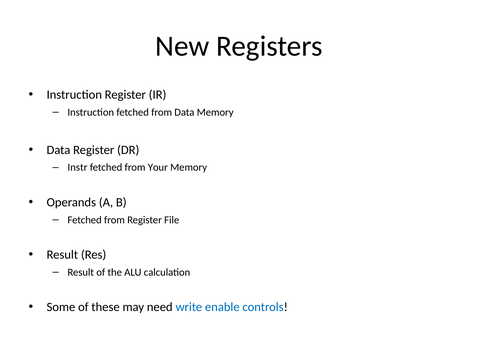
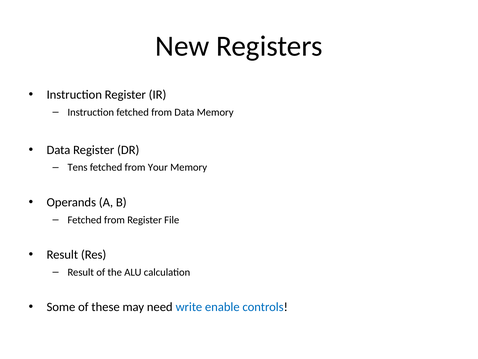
Instr: Instr -> Tens
